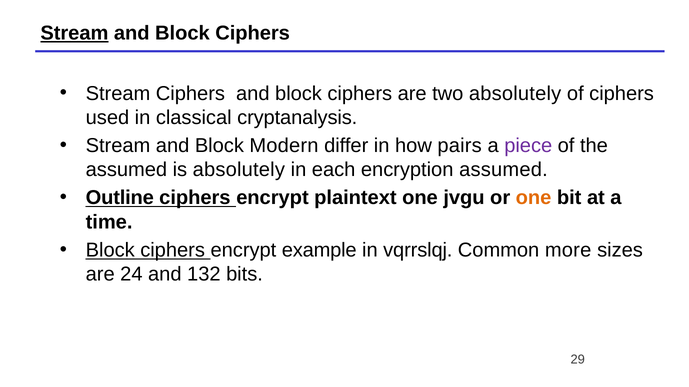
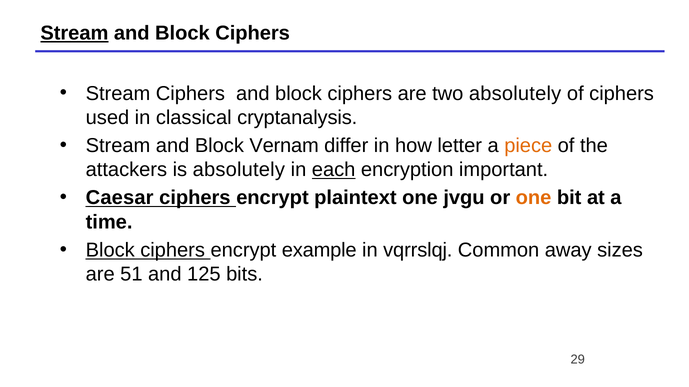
Modern: Modern -> Vernam
pairs: pairs -> letter
piece colour: purple -> orange
assumed at (126, 170): assumed -> attackers
each underline: none -> present
encryption assumed: assumed -> important
Outline: Outline -> Caesar
more: more -> away
24: 24 -> 51
132: 132 -> 125
